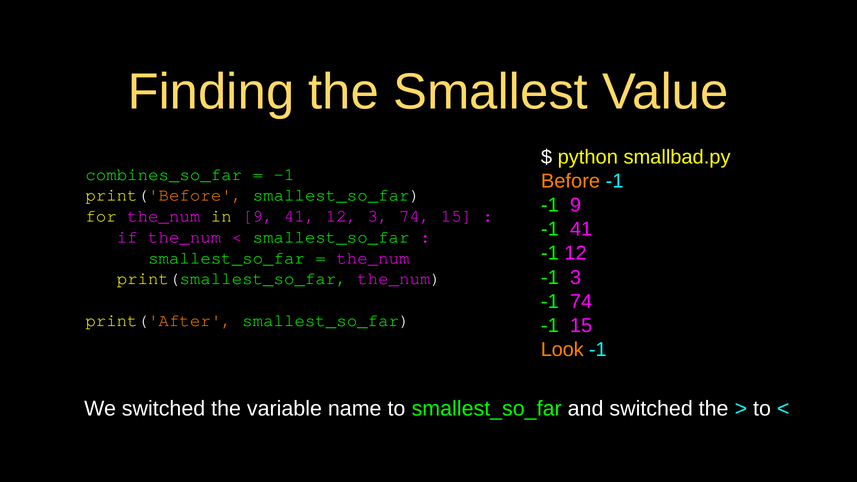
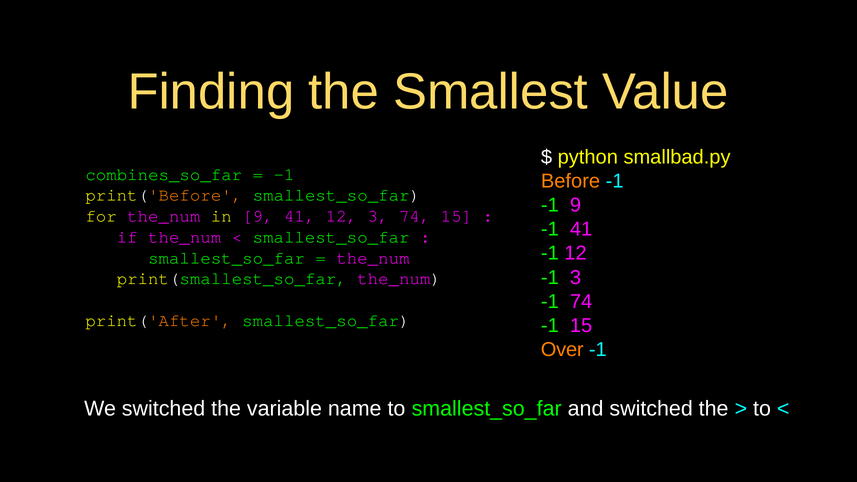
Look: Look -> Over
